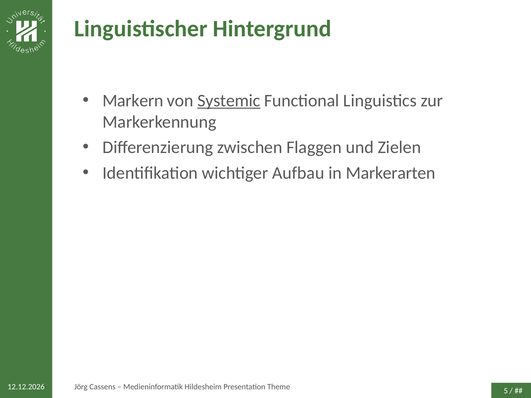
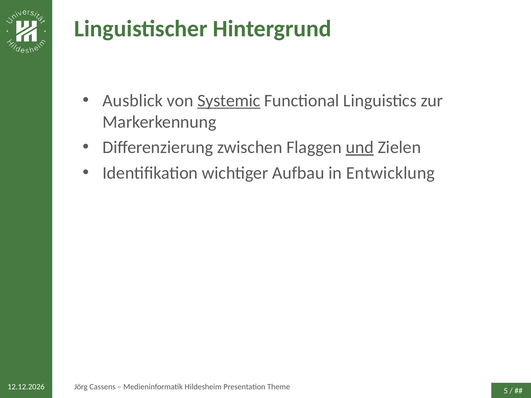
Markern: Markern -> Ausblick
und underline: none -> present
Markerarten: Markerarten -> Entwicklung
